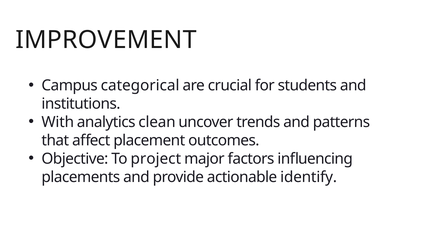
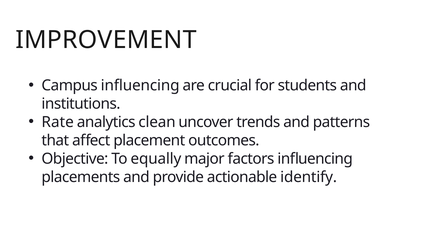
Campus categorical: categorical -> influencing
With: With -> Rate
project: project -> equally
